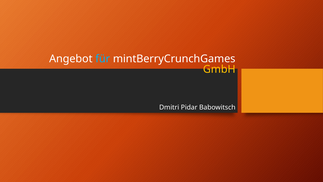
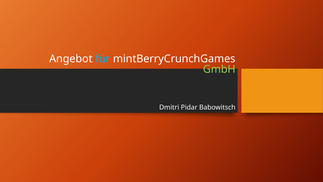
GmbH colour: yellow -> light green
